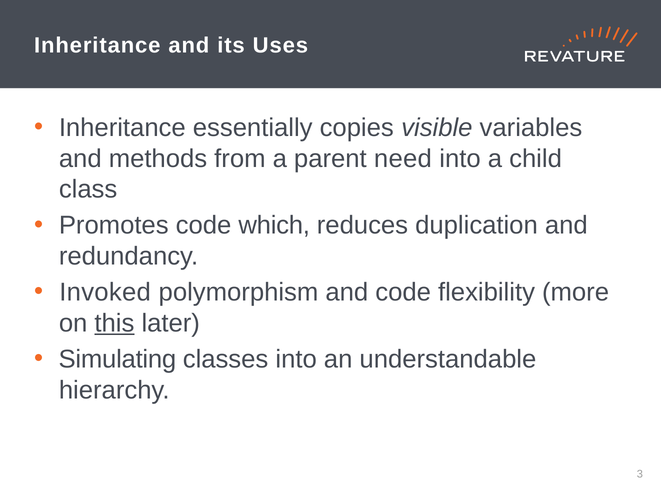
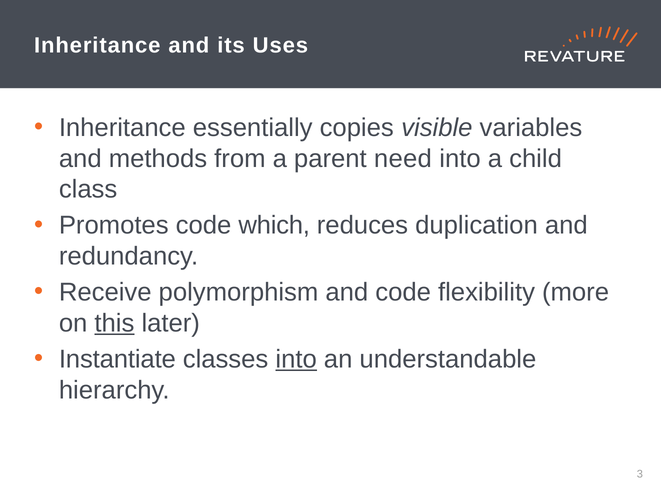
Invoked: Invoked -> Receive
Simulating: Simulating -> Instantiate
into at (296, 359) underline: none -> present
